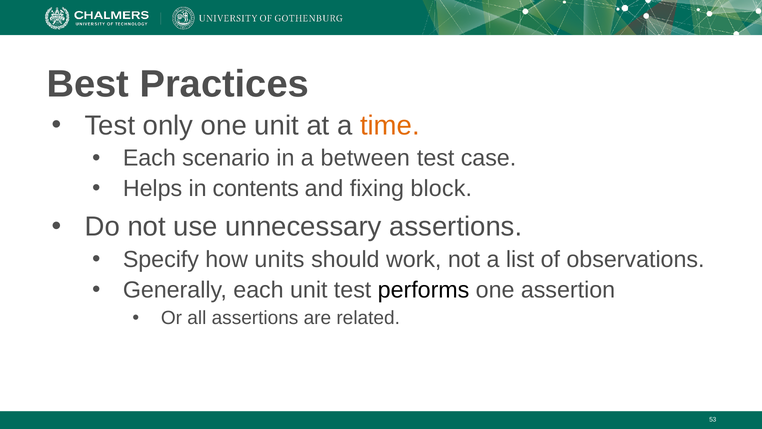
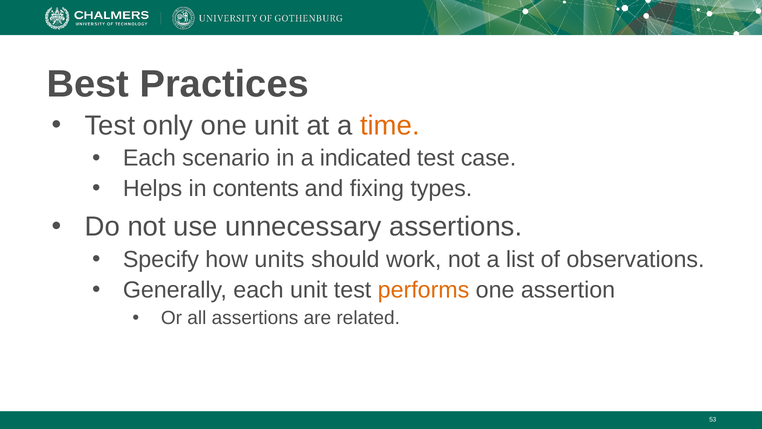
between: between -> indicated
block: block -> types
performs colour: black -> orange
